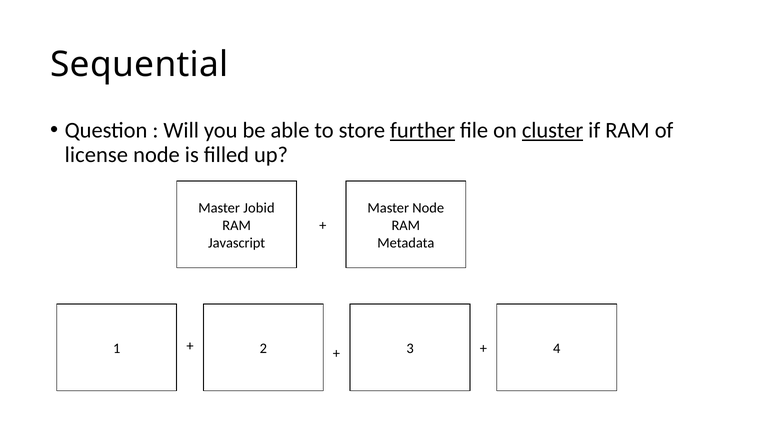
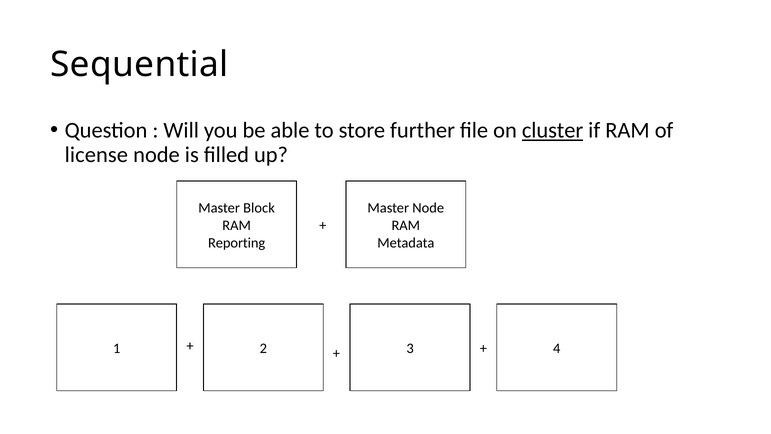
further underline: present -> none
Jobid: Jobid -> Block
Javascript: Javascript -> Reporting
